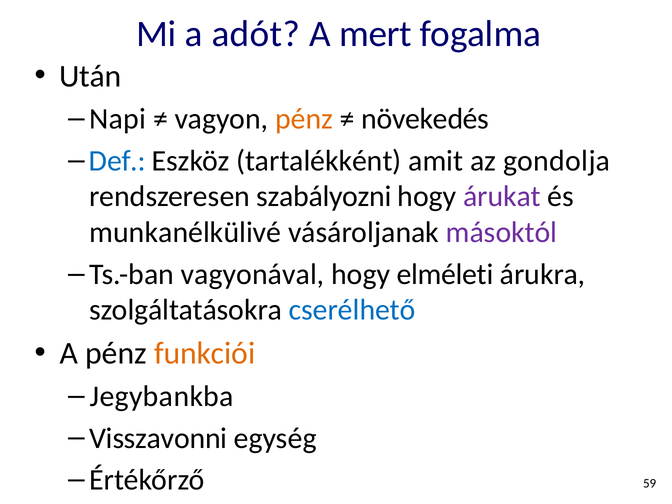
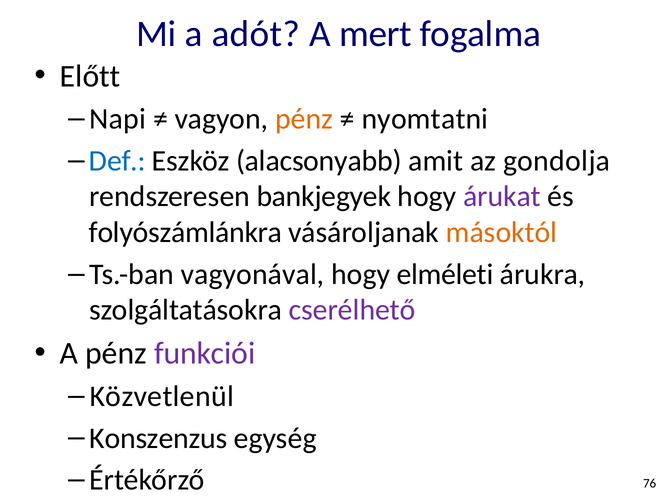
Után: Után -> Előtt
növekedés: növekedés -> nyomtatni
tartalékként: tartalékként -> alacsonyabb
szabályozni: szabályozni -> bankjegyek
munkanélkülivé: munkanélkülivé -> folyószámlánkra
másoktól colour: purple -> orange
cserélhető colour: blue -> purple
funkciói colour: orange -> purple
Jegybankba: Jegybankba -> Közvetlenül
Visszavonni: Visszavonni -> Konszenzus
59: 59 -> 76
